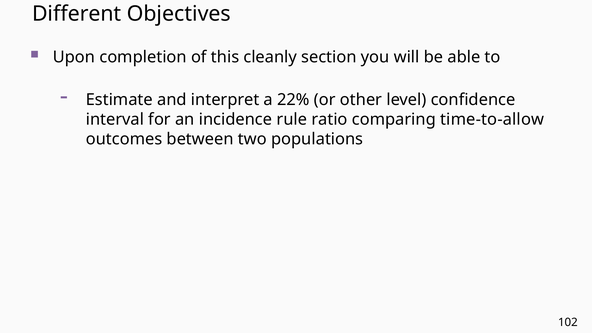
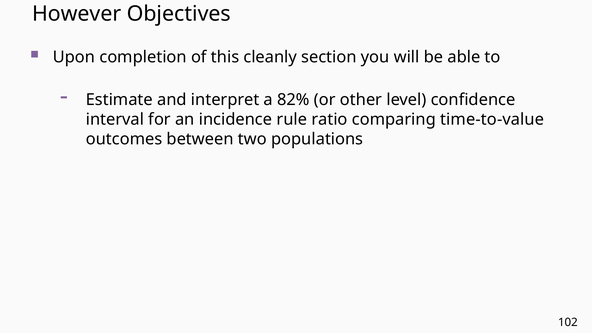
Different: Different -> However
22%: 22% -> 82%
time-to-allow: time-to-allow -> time-to-value
